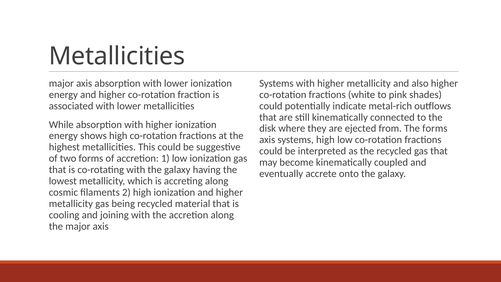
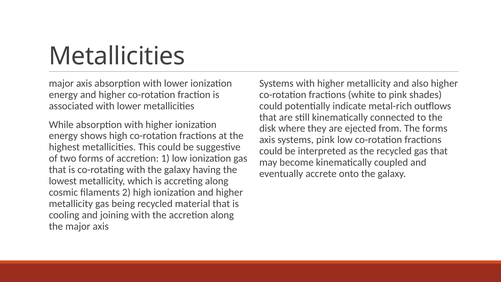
systems high: high -> pink
